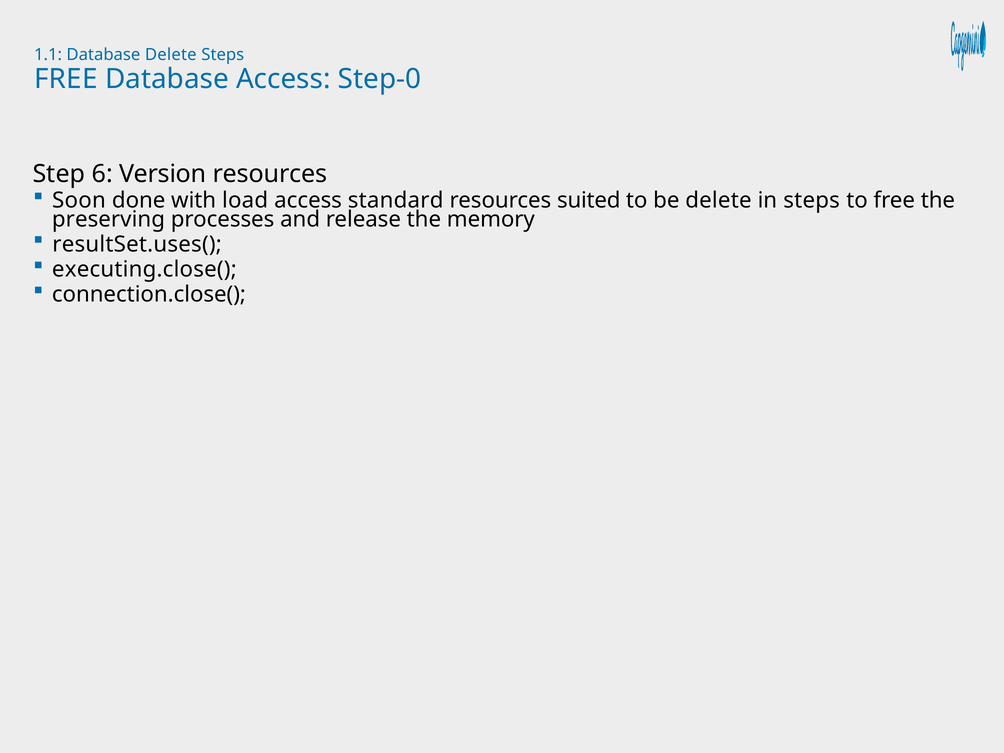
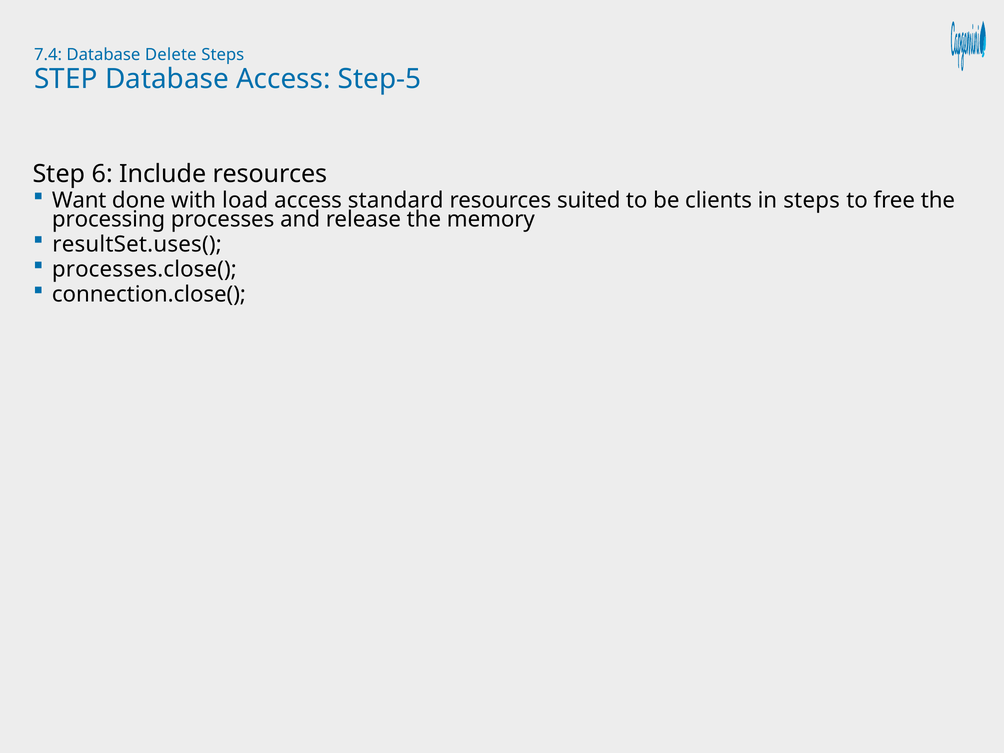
1.1: 1.1 -> 7.4
FREE at (66, 79): FREE -> STEP
Step-0: Step-0 -> Step-5
Version: Version -> Include
Soon: Soon -> Want
be delete: delete -> clients
preserving: preserving -> processing
executing.close(: executing.close( -> processes.close(
